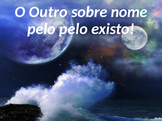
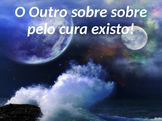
sobre nome: nome -> sobre
pelo pelo: pelo -> cura
